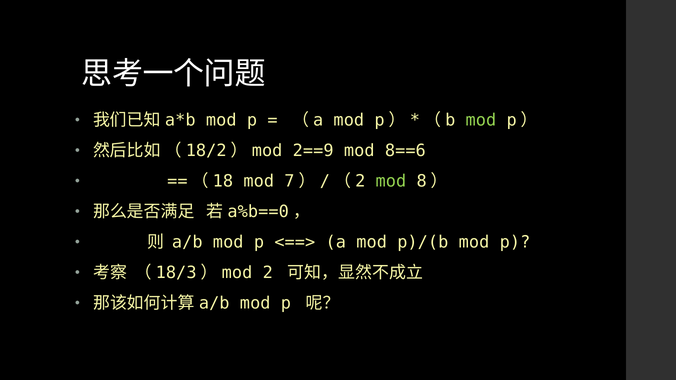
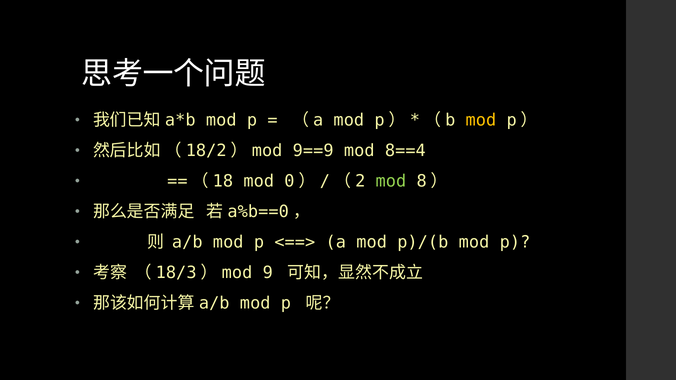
mod at (481, 120) colour: light green -> yellow
2==9: 2==9 -> 9==9
8==6: 8==6 -> 8==4
7: 7 -> 0
2: 2 -> 9
